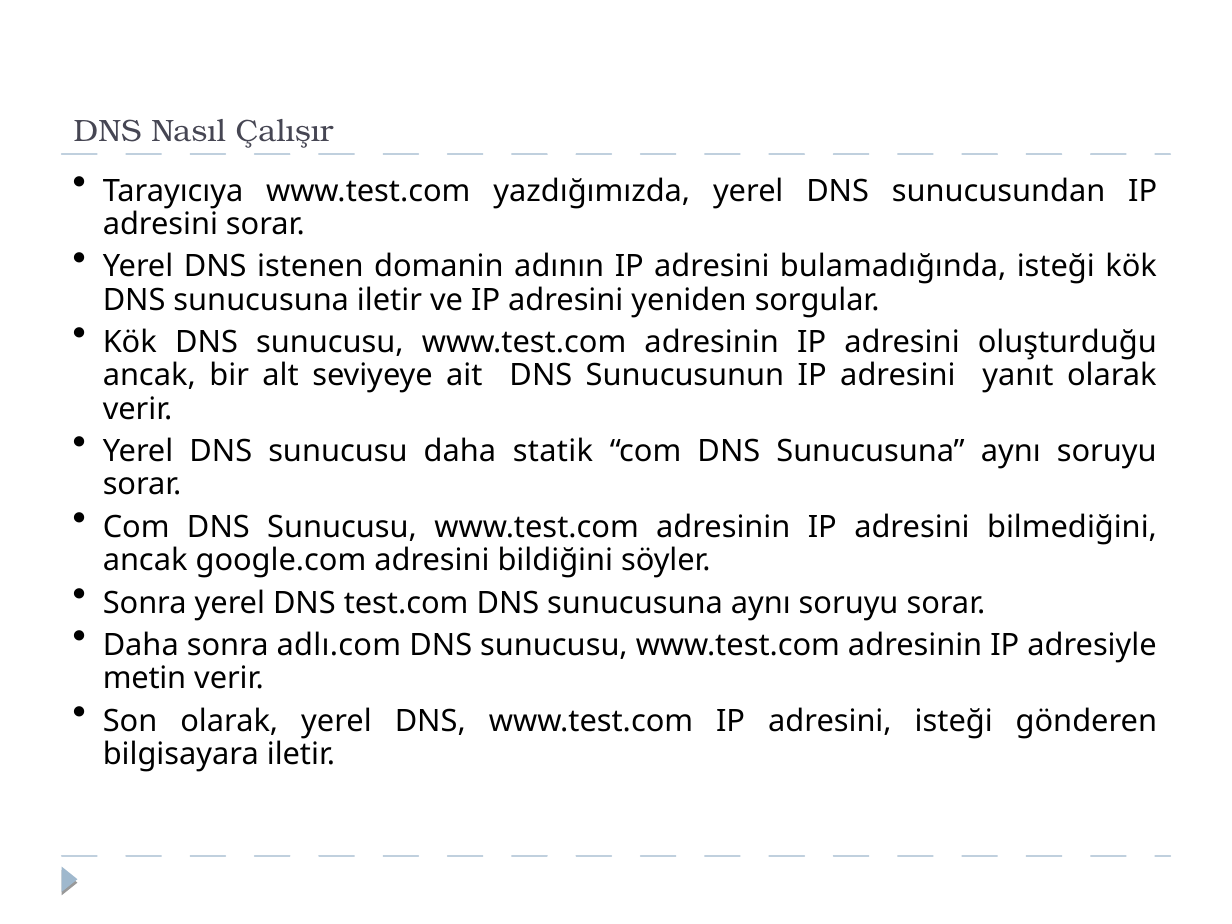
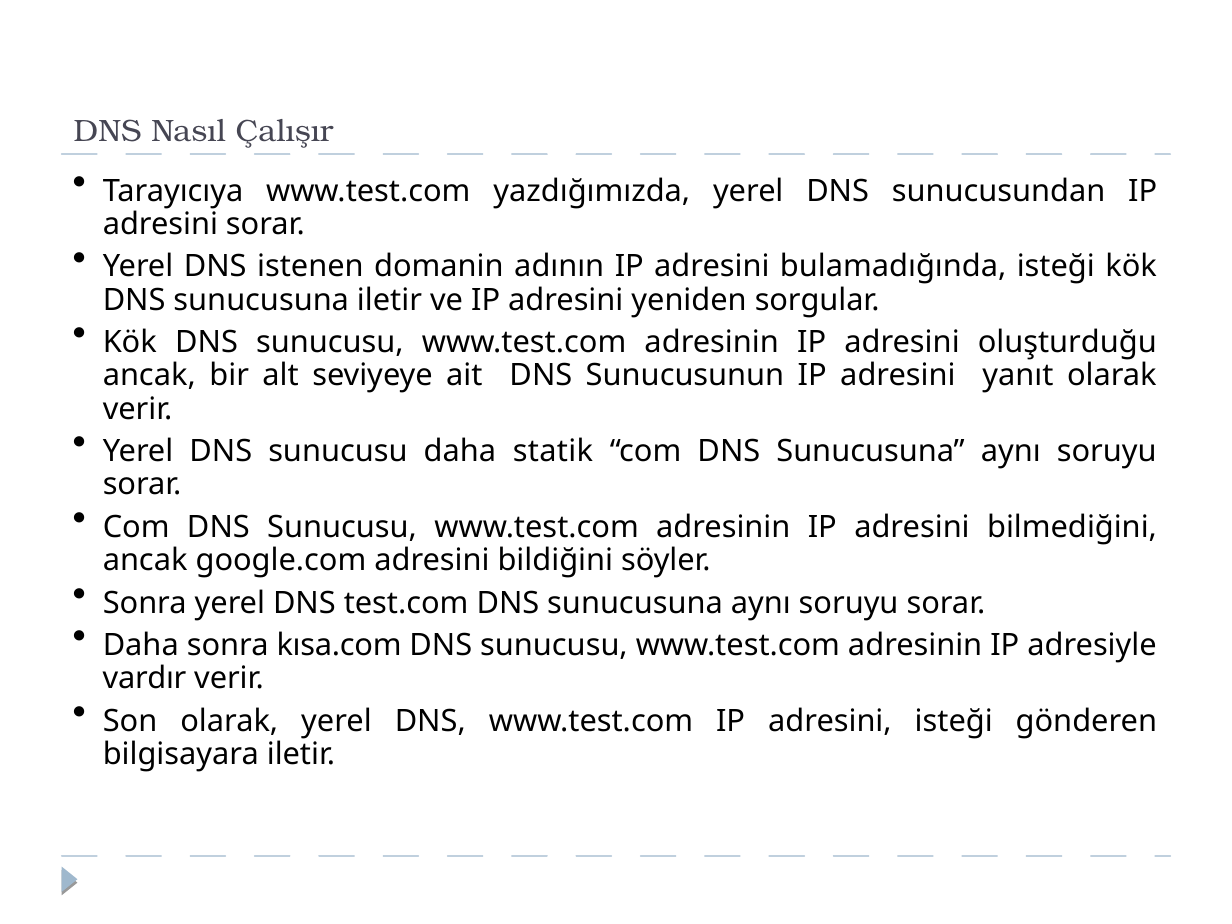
adlı.com: adlı.com -> kısa.com
metin: metin -> vardır
